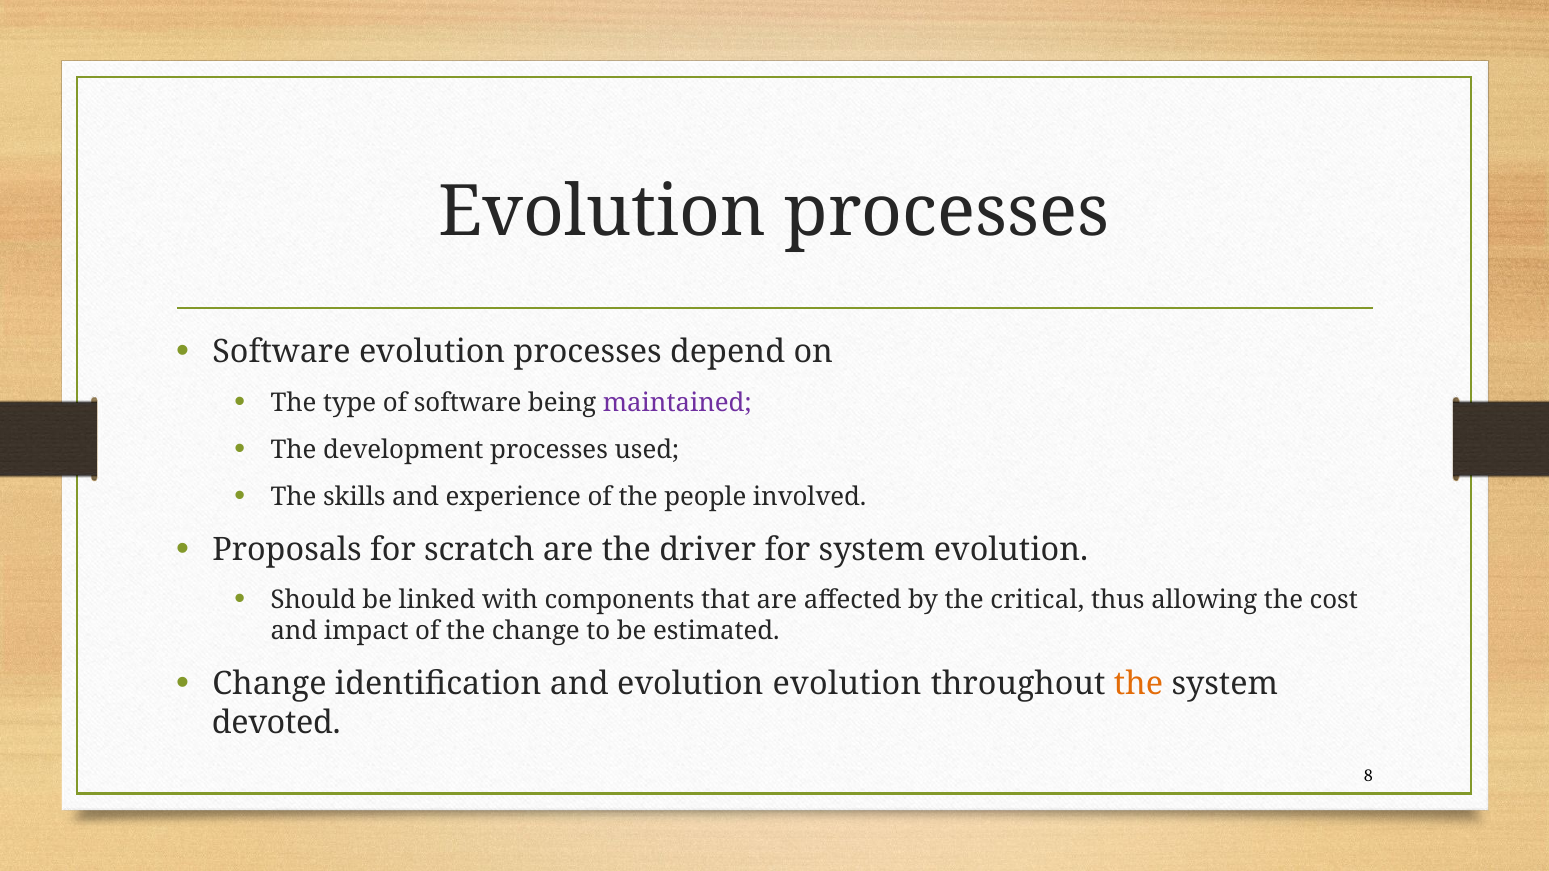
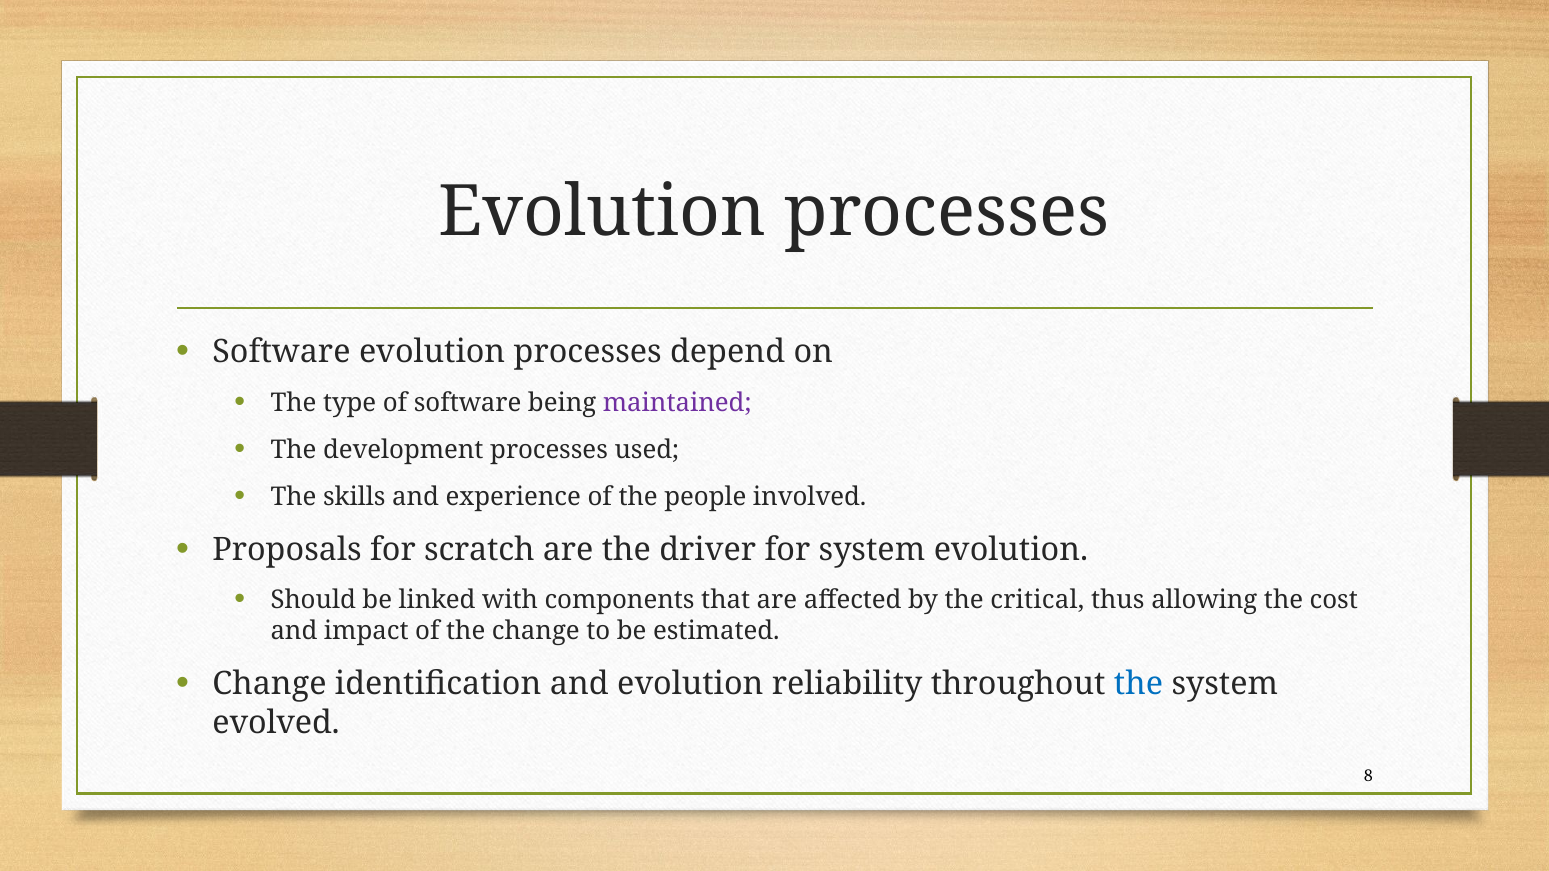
evolution evolution: evolution -> reliability
the at (1139, 684) colour: orange -> blue
devoted: devoted -> evolved
